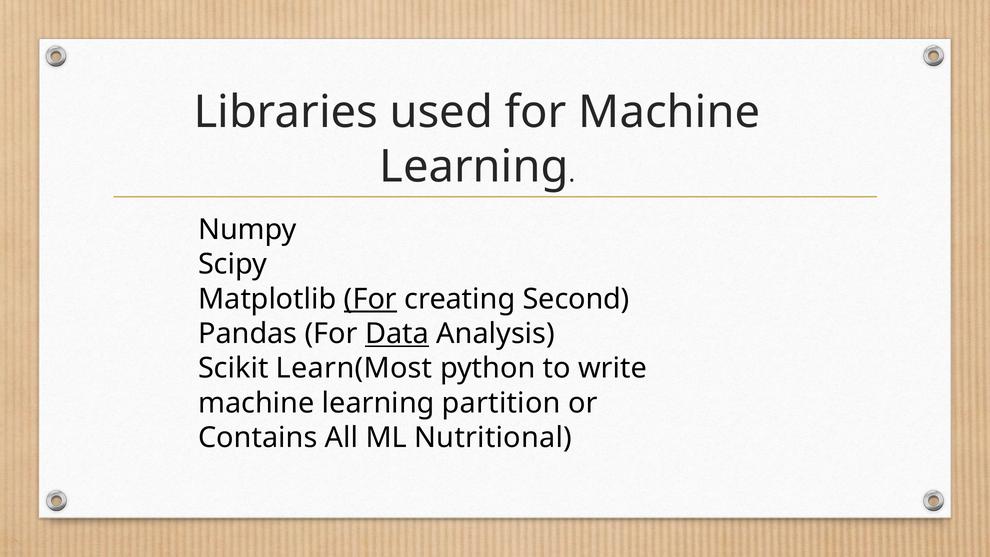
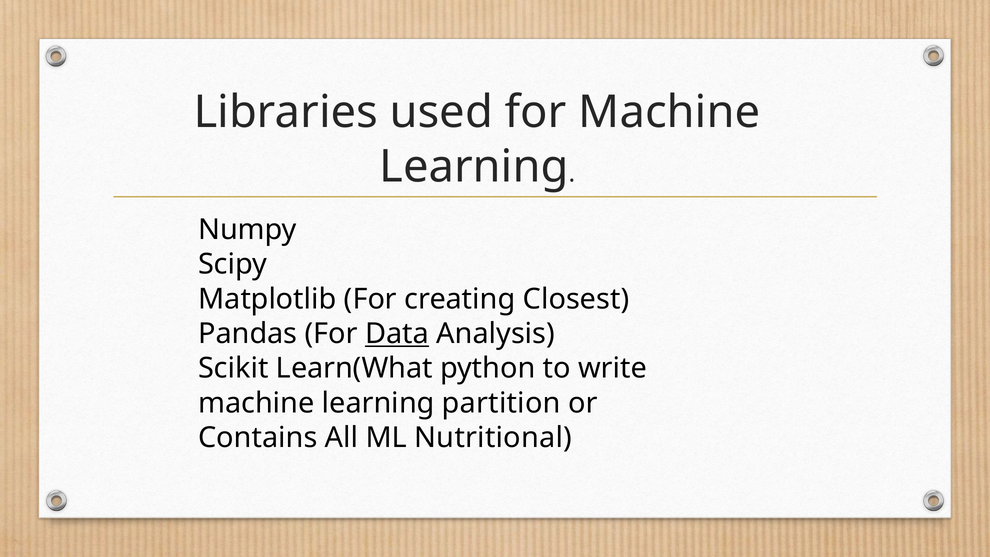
For at (370, 299) underline: present -> none
Second: Second -> Closest
Learn(Most: Learn(Most -> Learn(What
